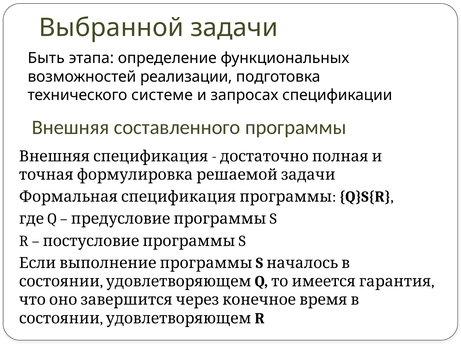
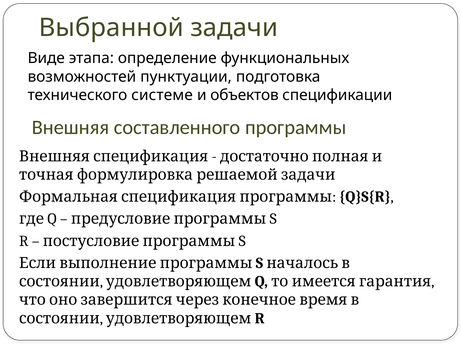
Быть: Быть -> Виде
реализации: реализации -> пунктуации
запросах: запросах -> объектов
